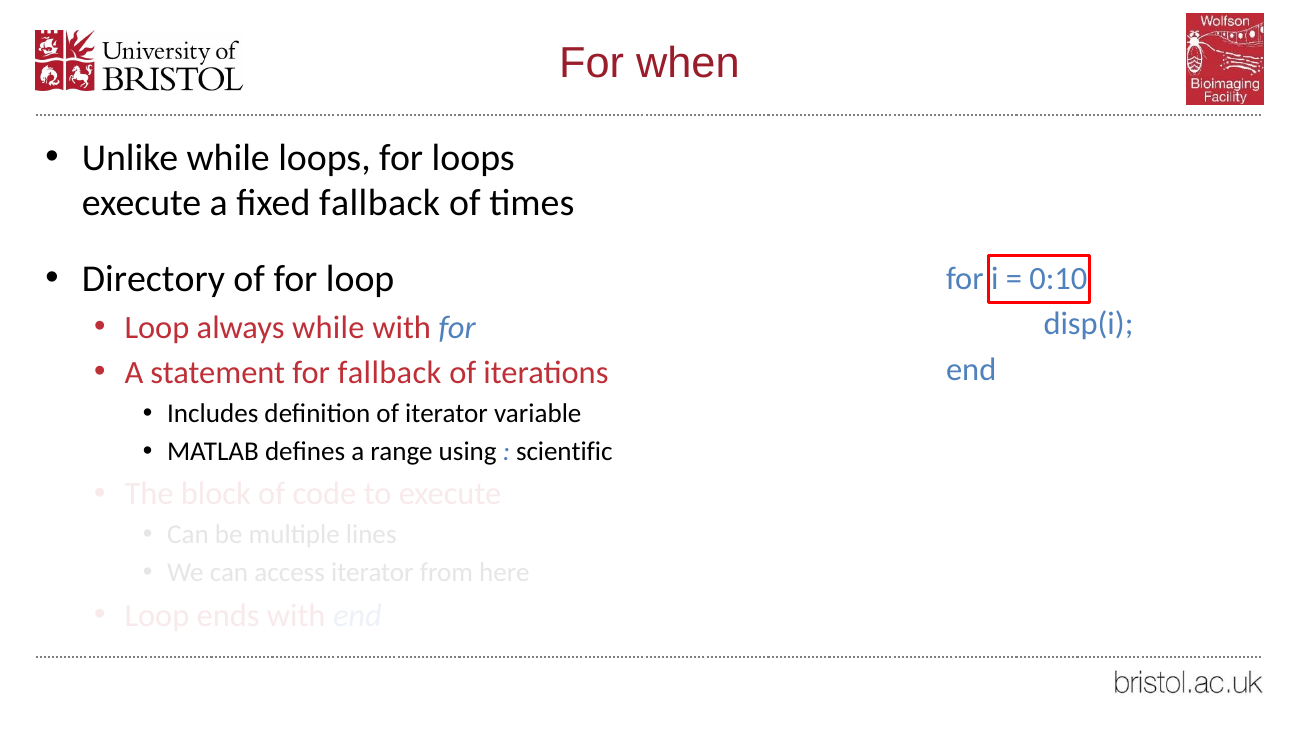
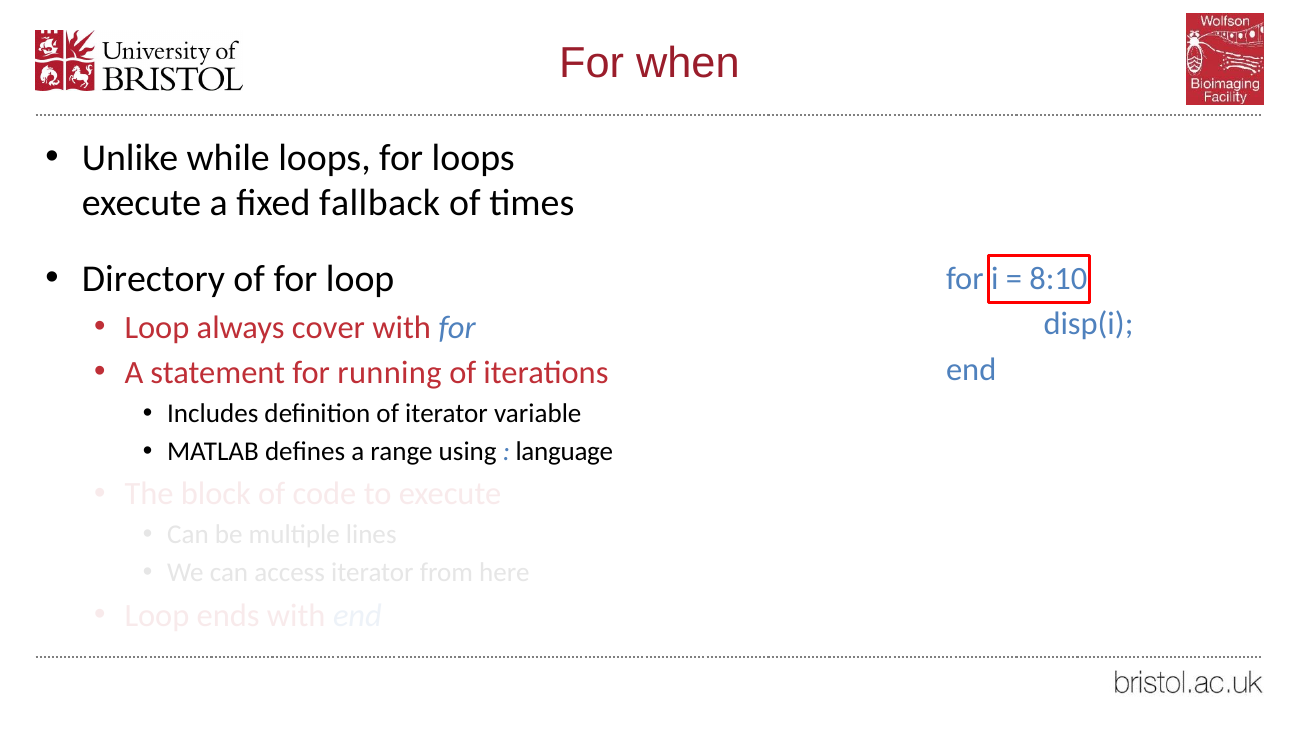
0:10: 0:10 -> 8:10
always while: while -> cover
for fallback: fallback -> running
scientific: scientific -> language
